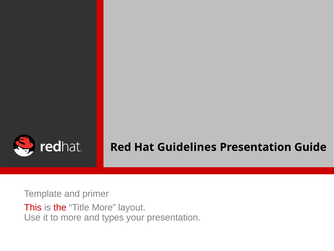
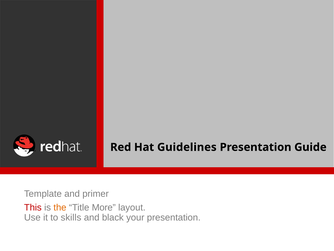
the colour: red -> orange
to more: more -> skills
types: types -> black
